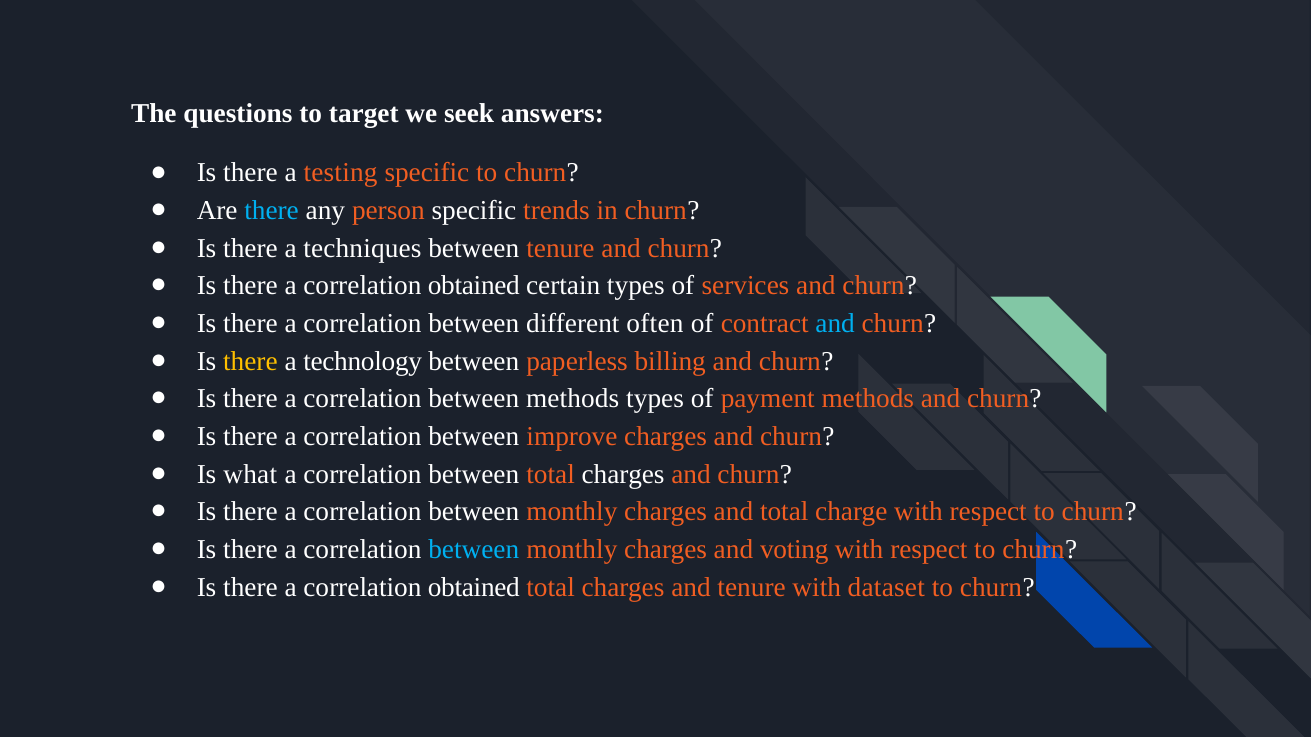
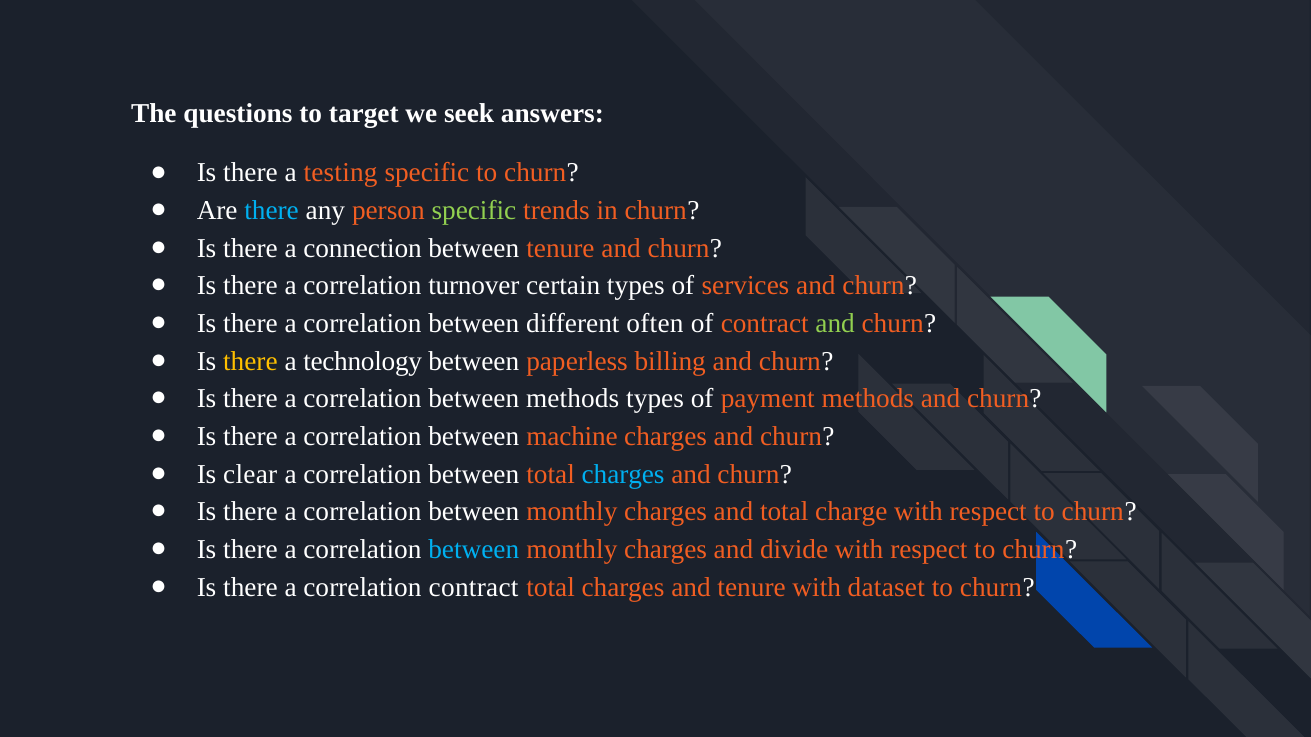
specific at (474, 211) colour: white -> light green
techniques: techniques -> connection
obtained at (474, 286): obtained -> turnover
and at (835, 324) colour: light blue -> light green
improve: improve -> machine
what: what -> clear
charges at (623, 474) colour: white -> light blue
voting: voting -> divide
obtained at (474, 587): obtained -> contract
